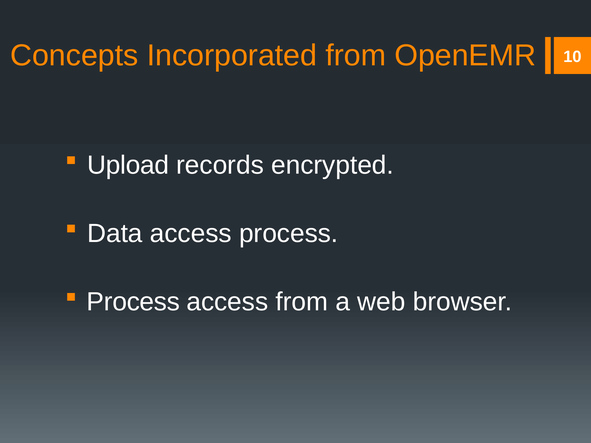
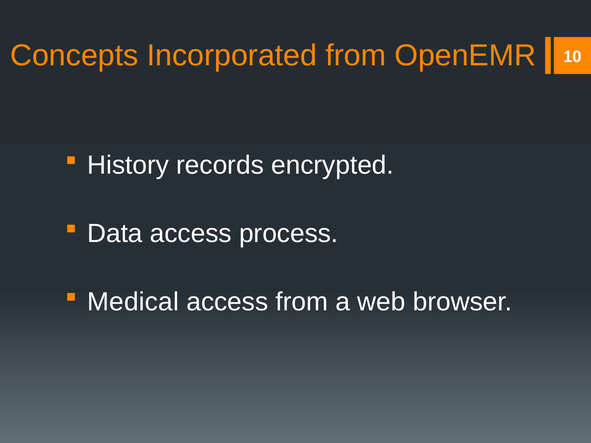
Upload: Upload -> History
Process at (133, 302): Process -> Medical
